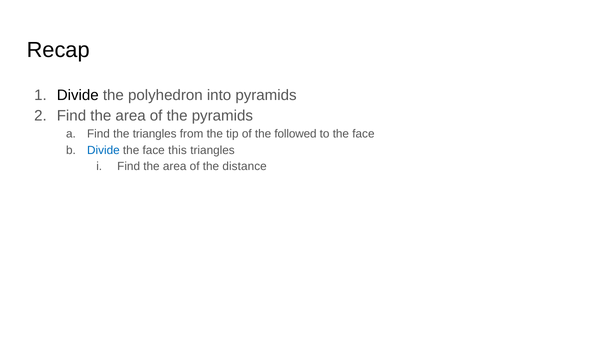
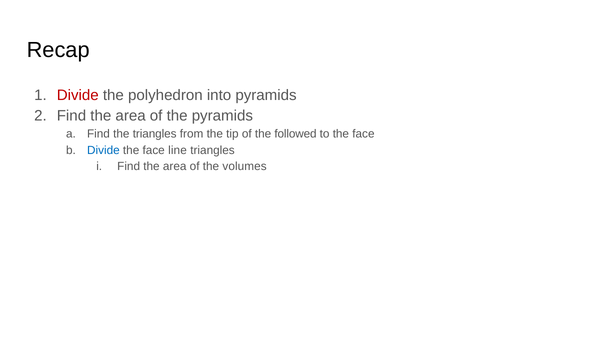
Divide at (78, 95) colour: black -> red
this: this -> line
distance: distance -> volumes
